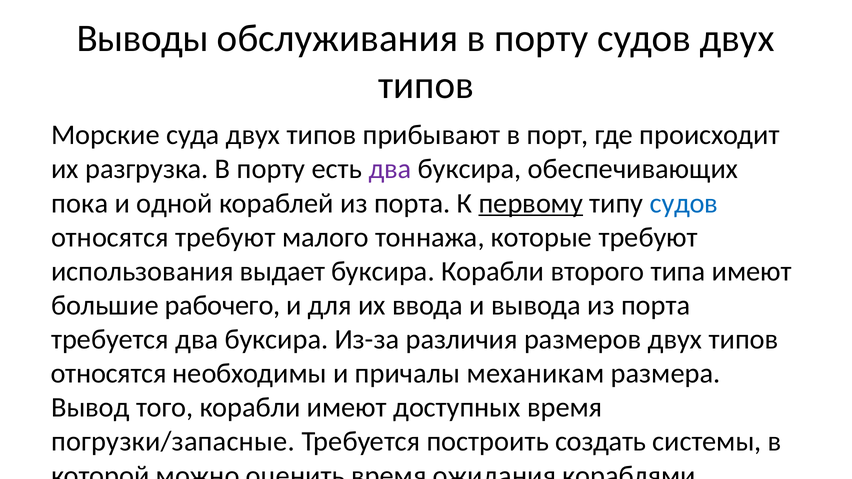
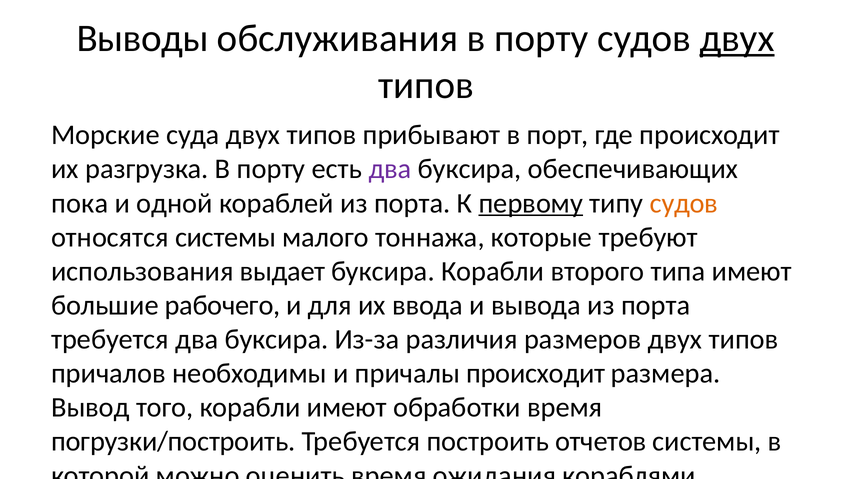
двух at (737, 38) underline: none -> present
судов at (684, 203) colour: blue -> orange
относятся требуют: требуют -> системы
относятся at (109, 374): относятся -> причалов
причалы механикам: механикам -> происходит
доступных: доступных -> обработки
погрузки/запасные: погрузки/запасные -> погрузки/построить
создать: создать -> отчетов
